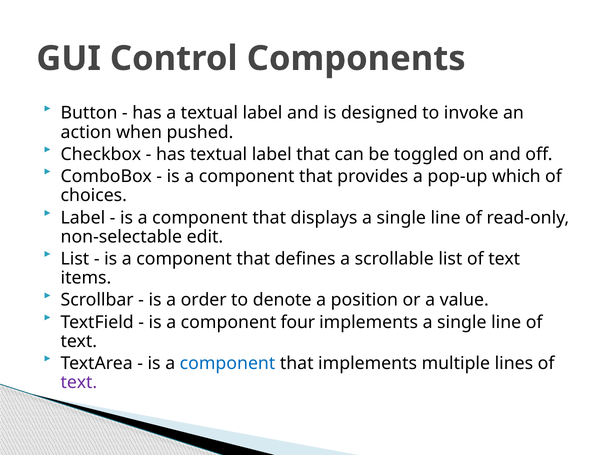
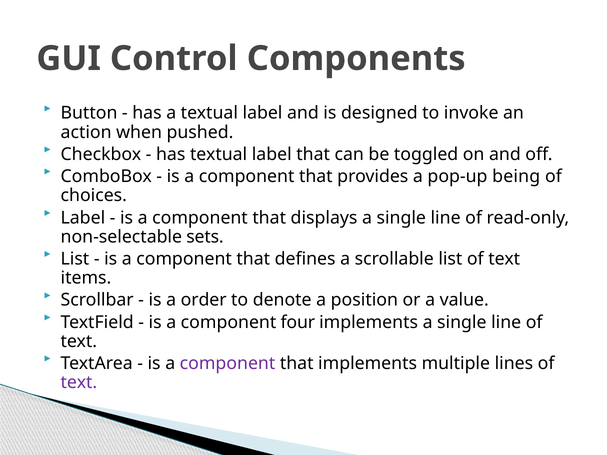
which: which -> being
edit: edit -> sets
component at (228, 364) colour: blue -> purple
